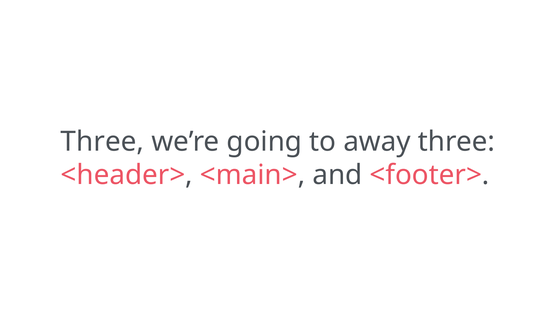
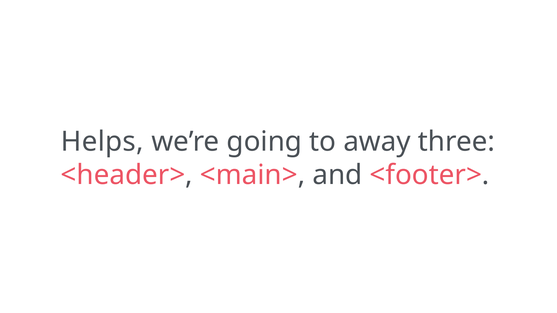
Three at (102, 142): Three -> Helps
